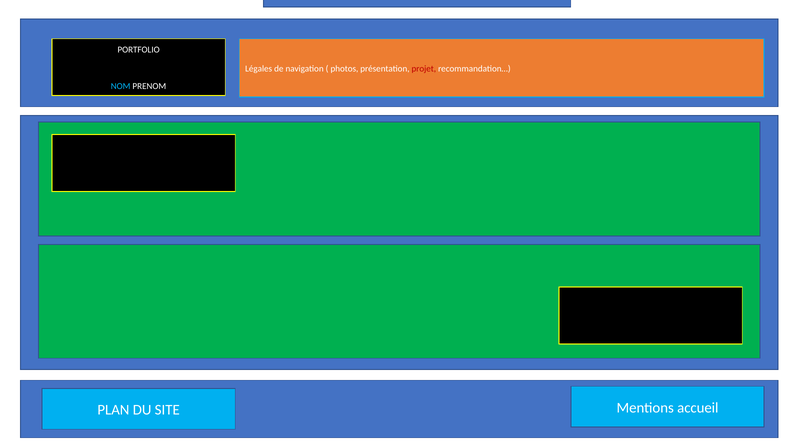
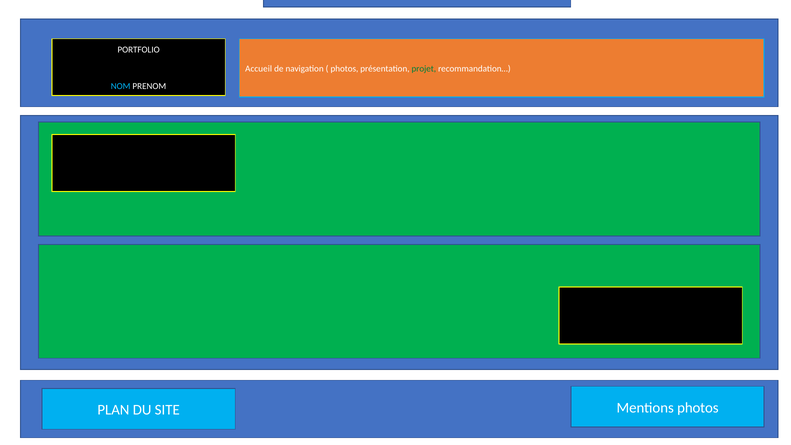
Légales: Légales -> Accueil
projet colour: red -> green
Mentions accueil: accueil -> photos
